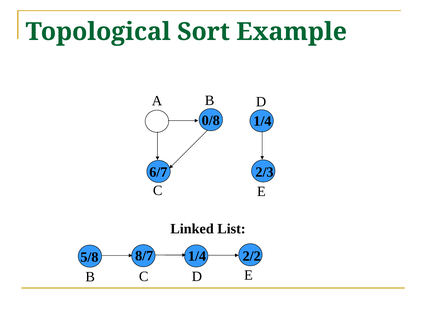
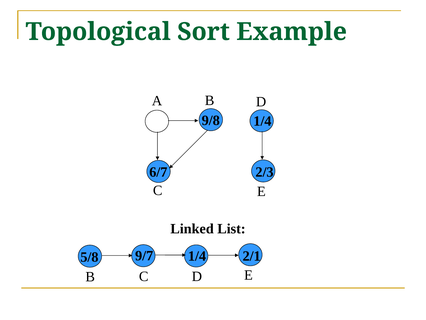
0/8: 0/8 -> 9/8
8/7: 8/7 -> 9/7
2/2: 2/2 -> 2/1
